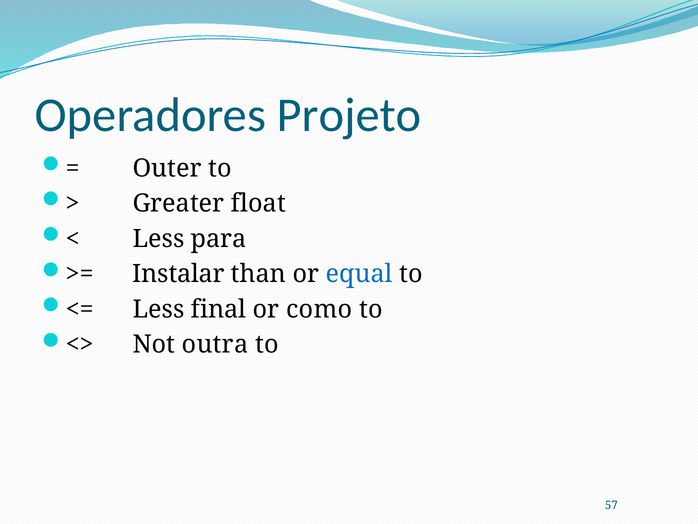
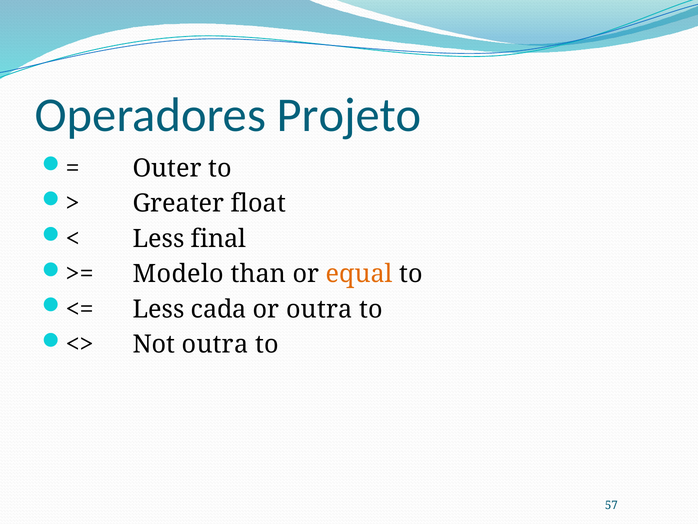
para: para -> final
Instalar: Instalar -> Modelo
equal colour: blue -> orange
final: final -> cada
or como: como -> outra
